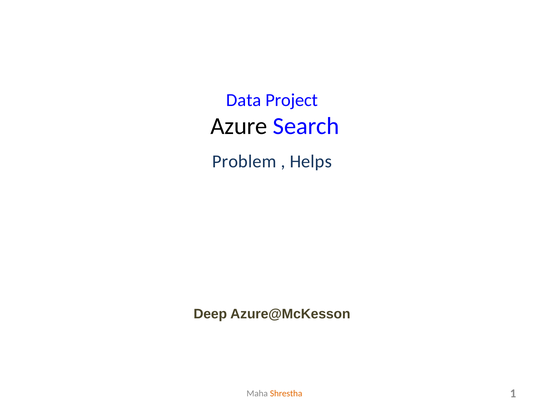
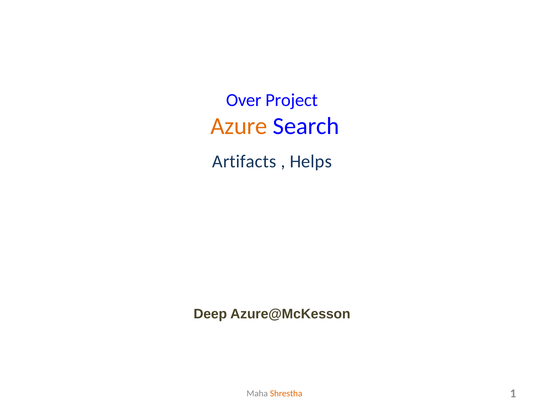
Data: Data -> Over
Azure colour: black -> orange
Problem: Problem -> Artifacts
